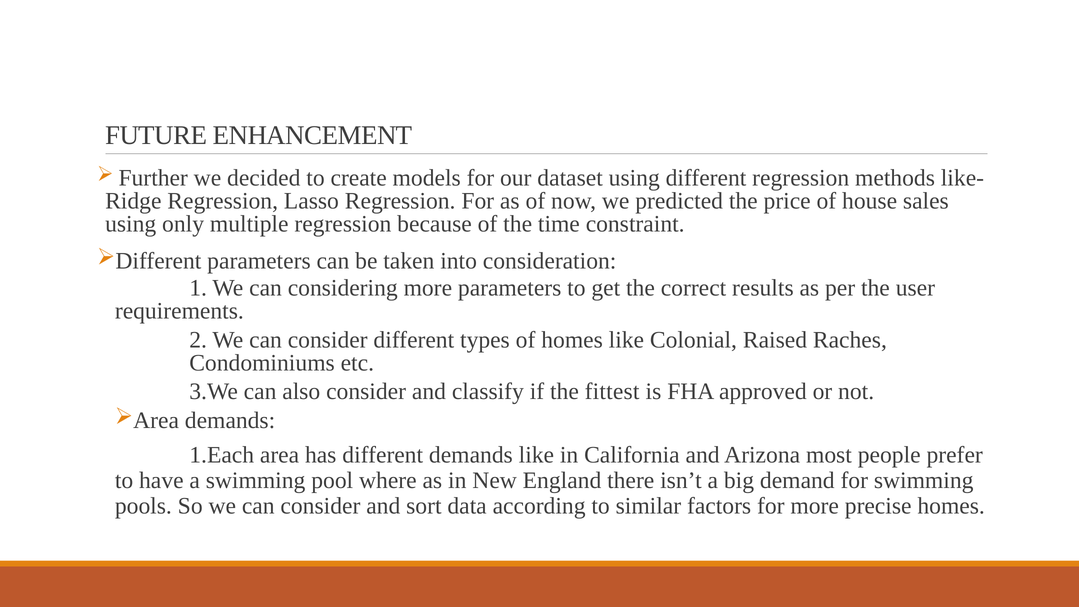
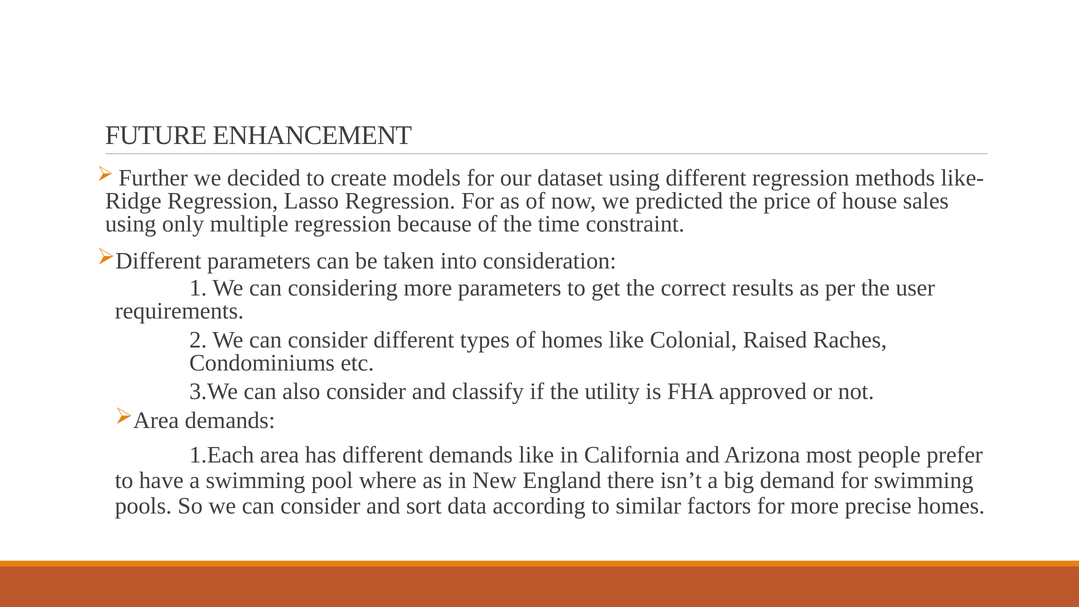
fittest: fittest -> utility
